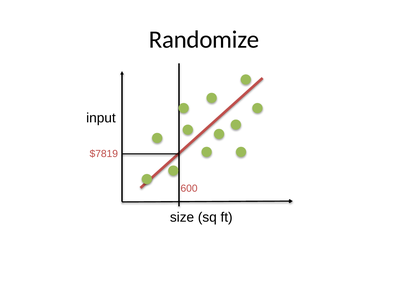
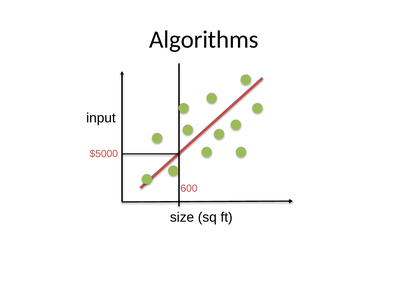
Randomize: Randomize -> Algorithms
$7819: $7819 -> $5000
